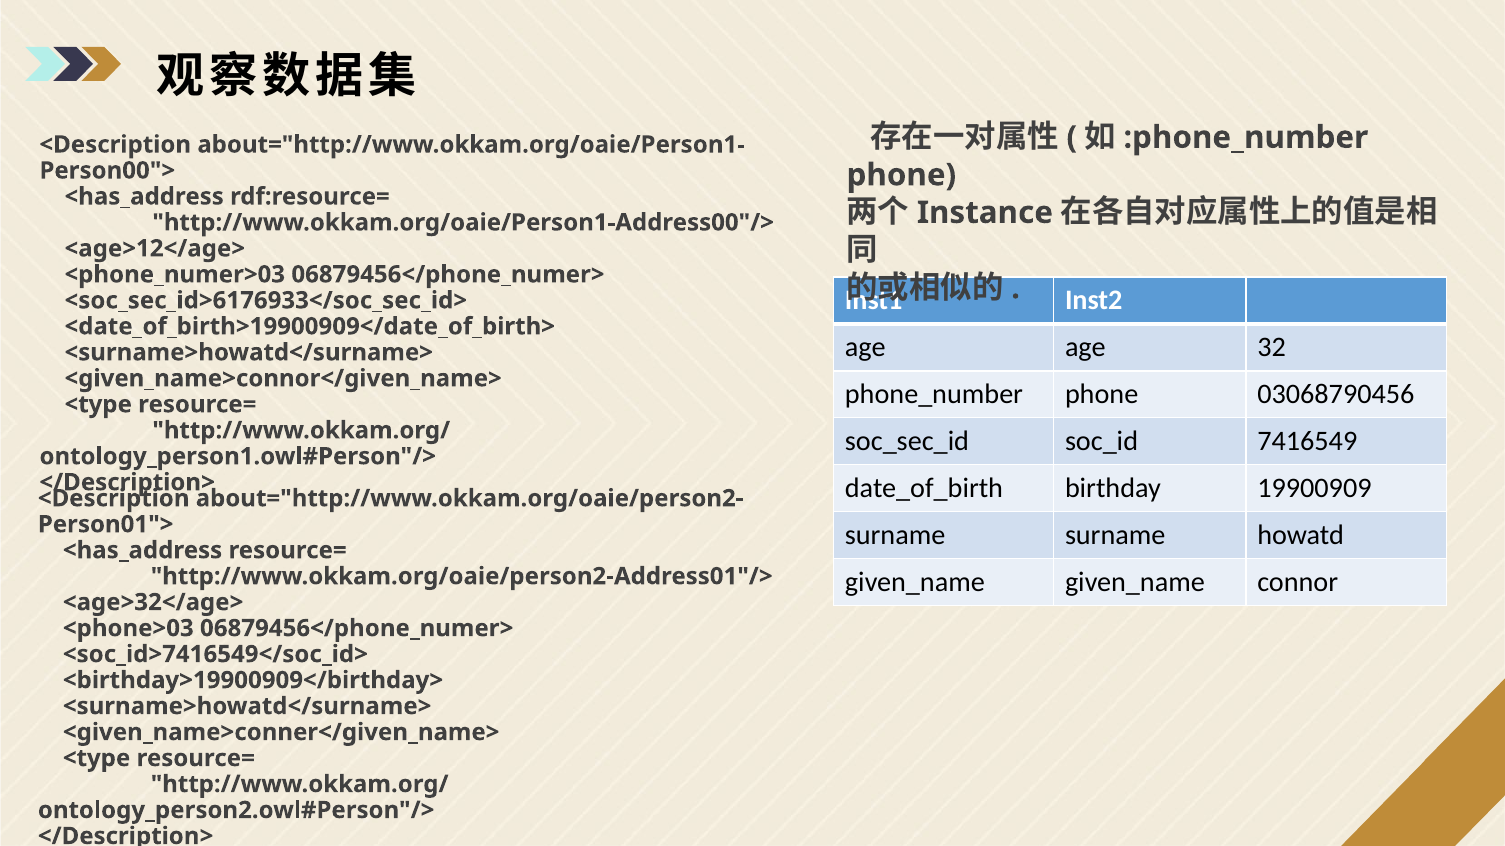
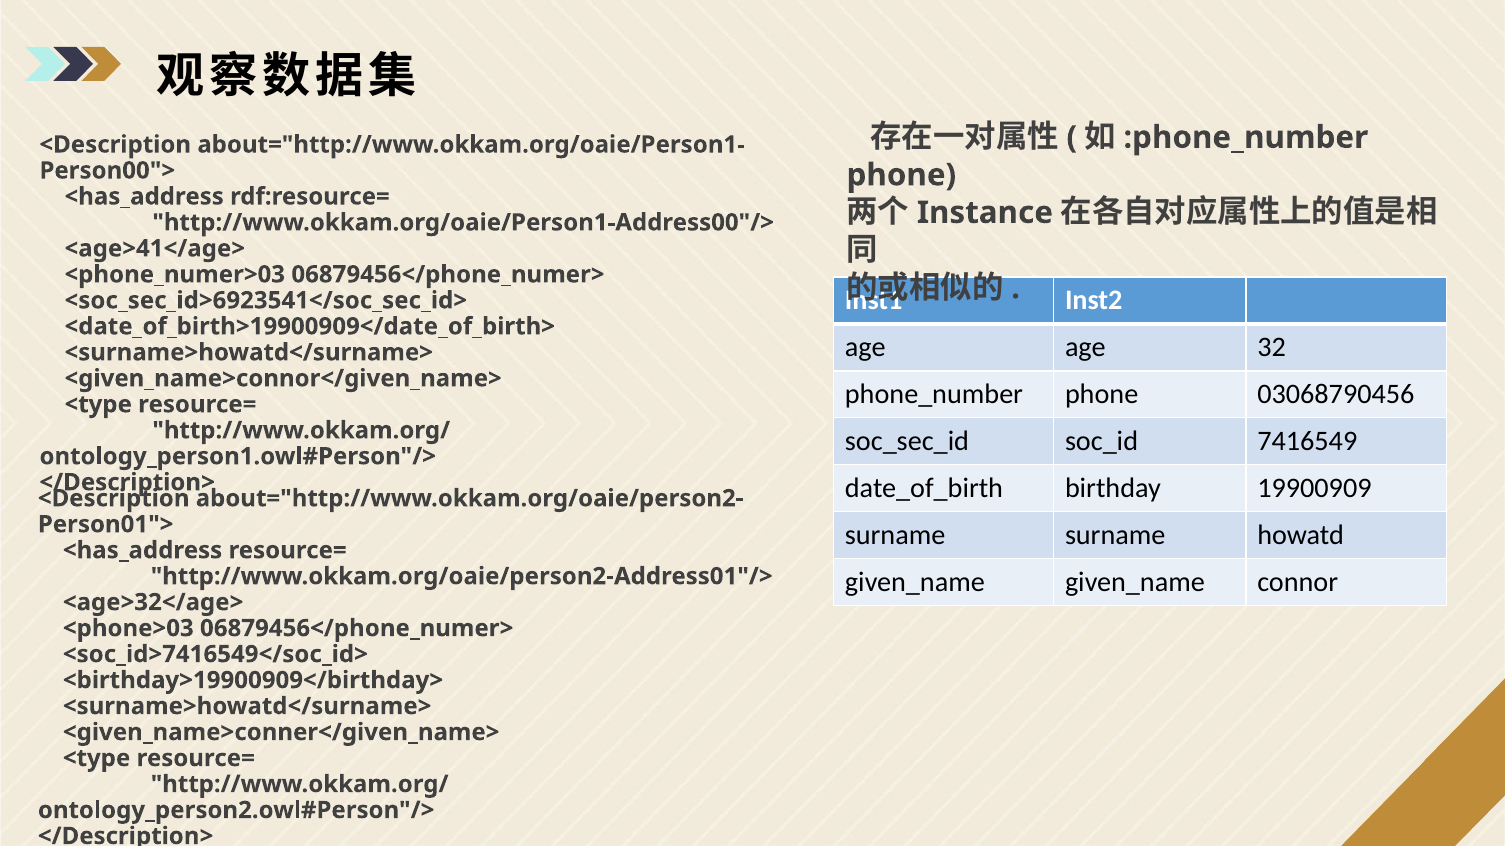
<age>12</age>: <age>12</age> -> <age>41</age>
<soc_sec_id>6176933</soc_sec_id>: <soc_sec_id>6176933</soc_sec_id> -> <soc_sec_id>6923541</soc_sec_id>
